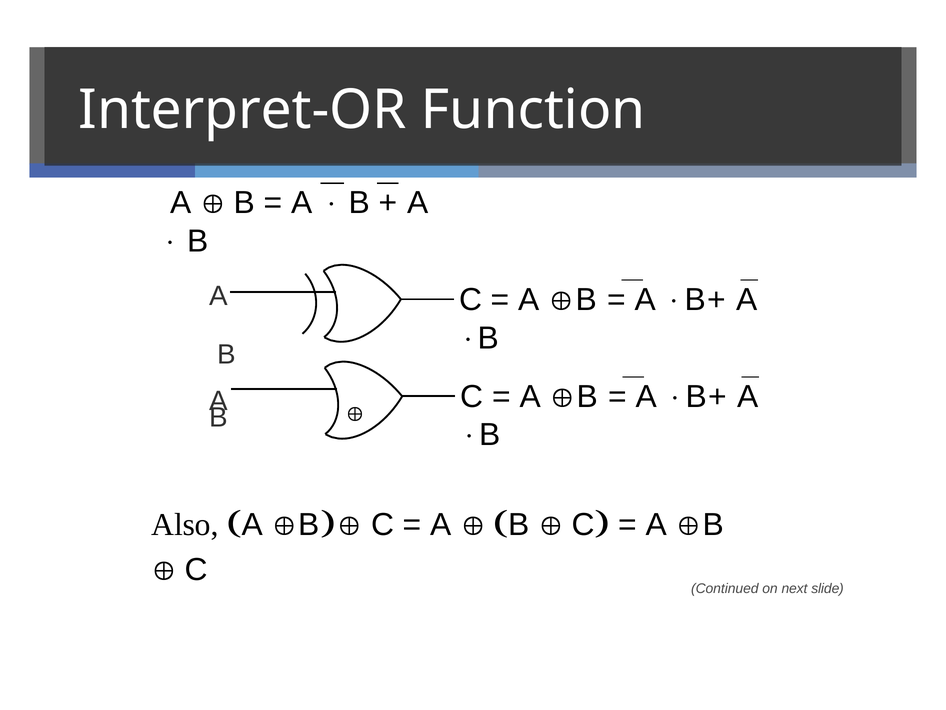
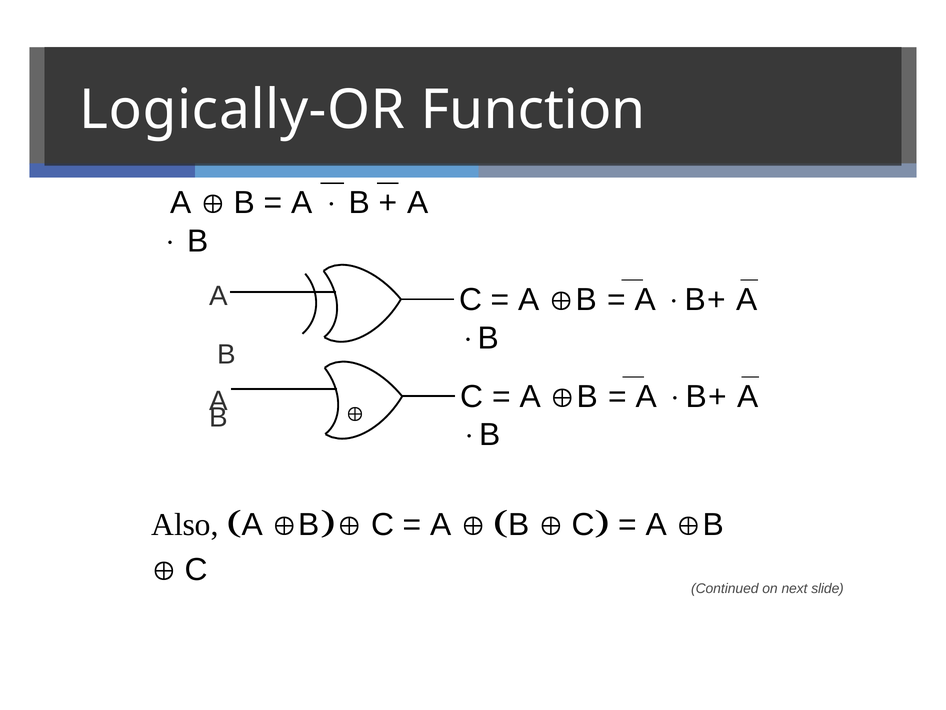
Interpret-OR: Interpret-OR -> Logically-OR
